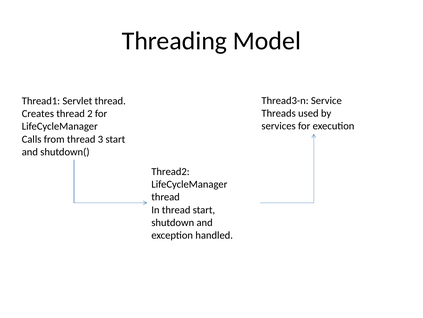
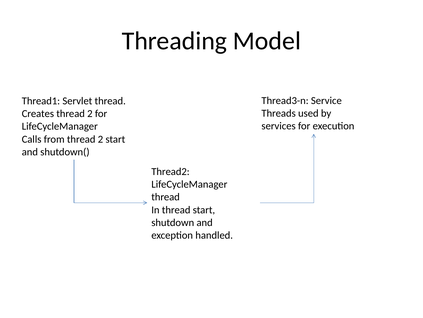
from thread 3: 3 -> 2
